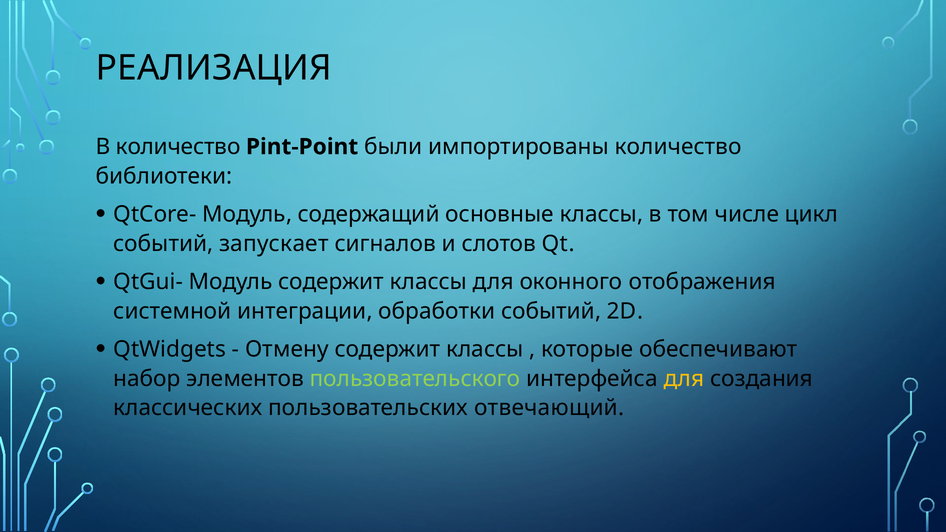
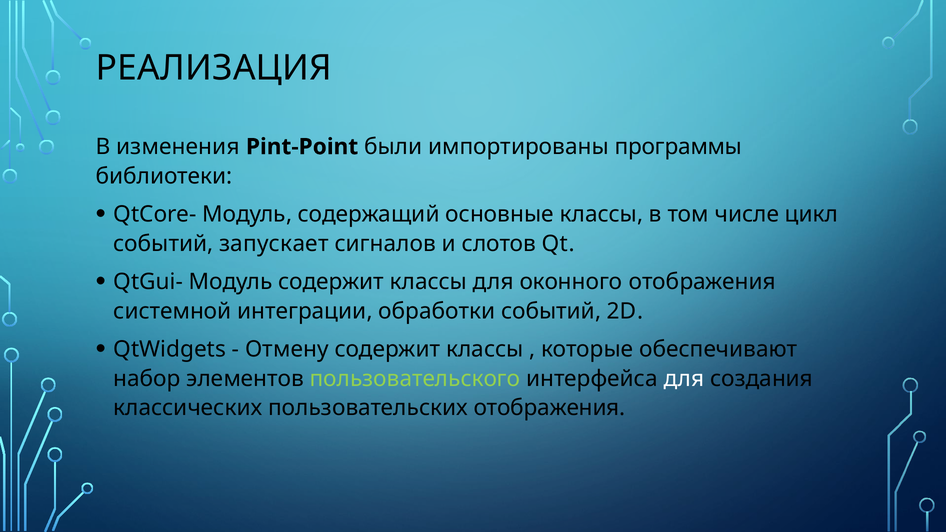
В количество: количество -> изменения
импортированы количество: количество -> программы
для at (684, 379) colour: yellow -> white
пользовательских отвечающий: отвечающий -> отображения
